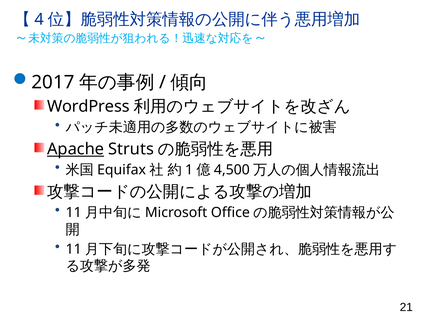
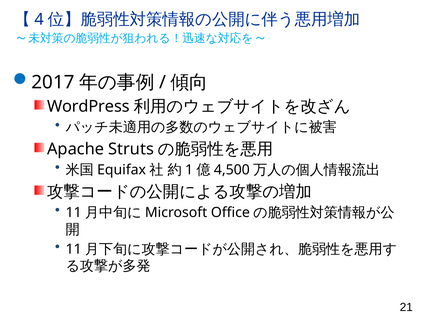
Apache underline: present -> none
